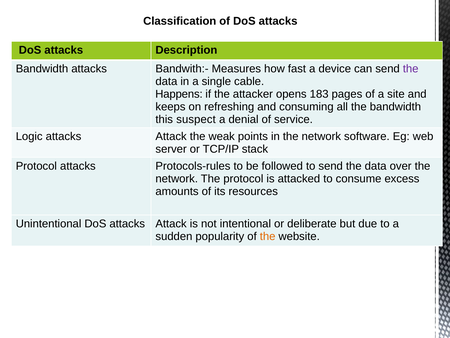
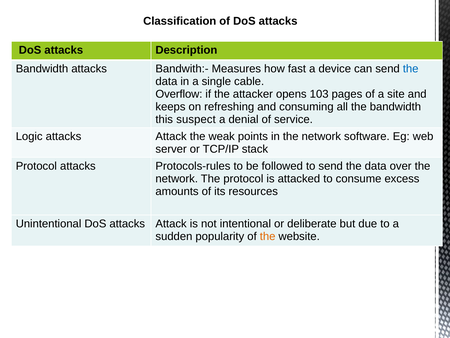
the at (411, 69) colour: purple -> blue
Happens: Happens -> Overflow
183: 183 -> 103
